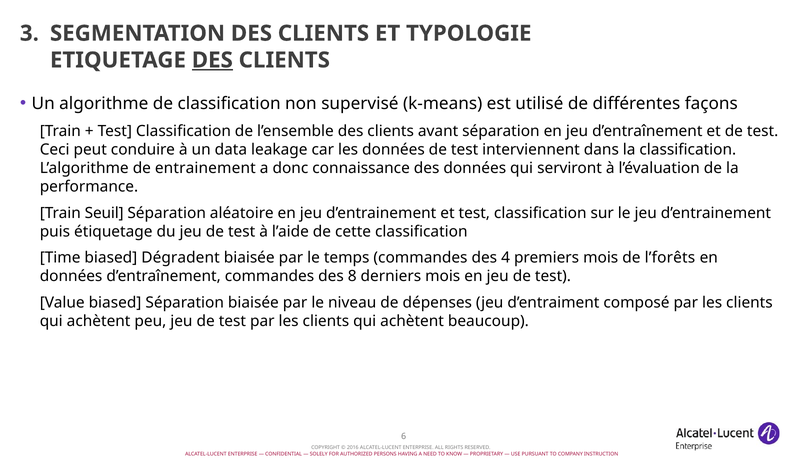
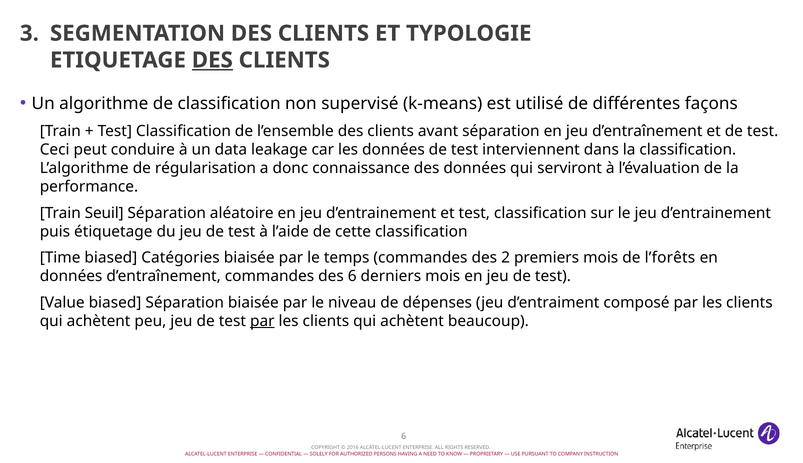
entrainement: entrainement -> régularisation
Dégradent: Dégradent -> Catégories
4: 4 -> 2
des 8: 8 -> 6
par at (262, 321) underline: none -> present
